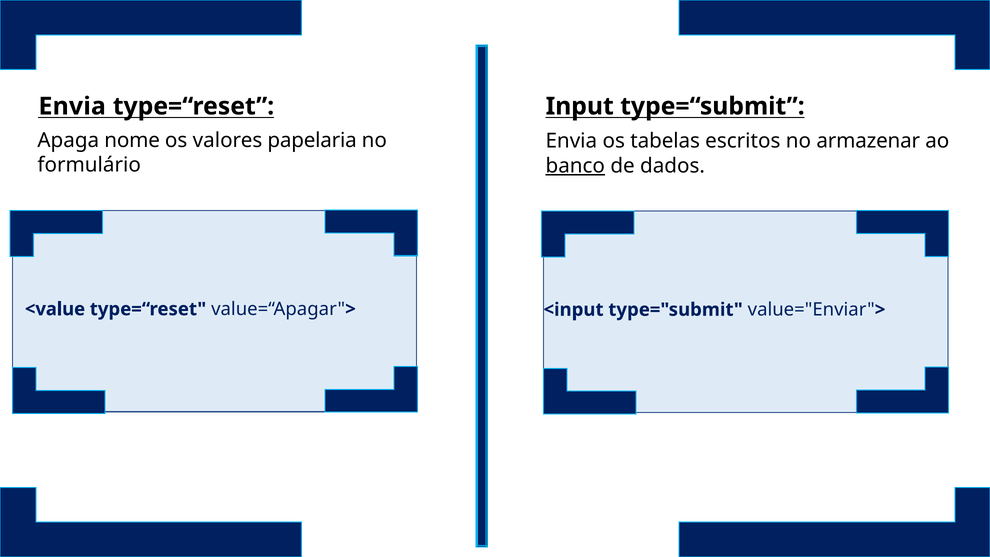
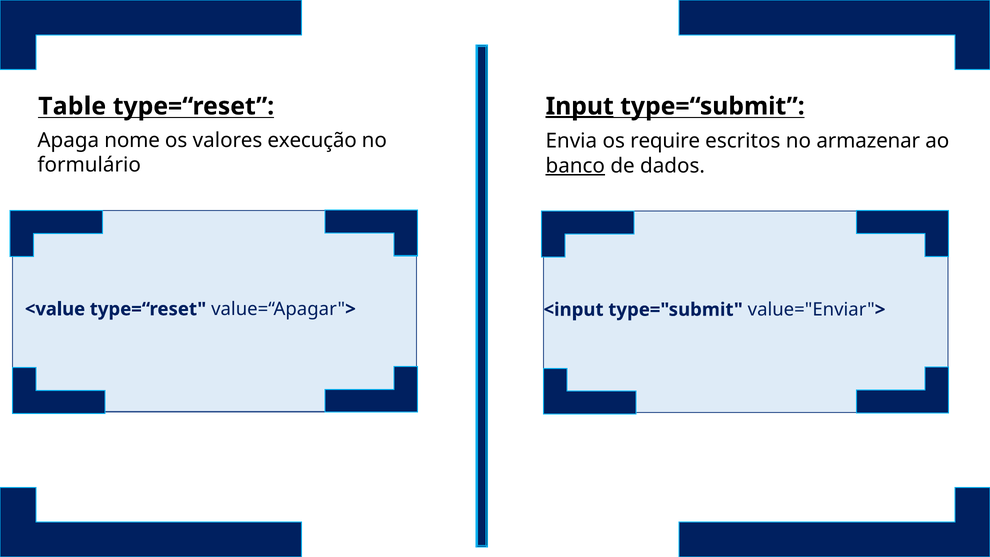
Envia at (72, 106): Envia -> Table
Input underline: none -> present
papelaria: papelaria -> execução
tabelas: tabelas -> require
